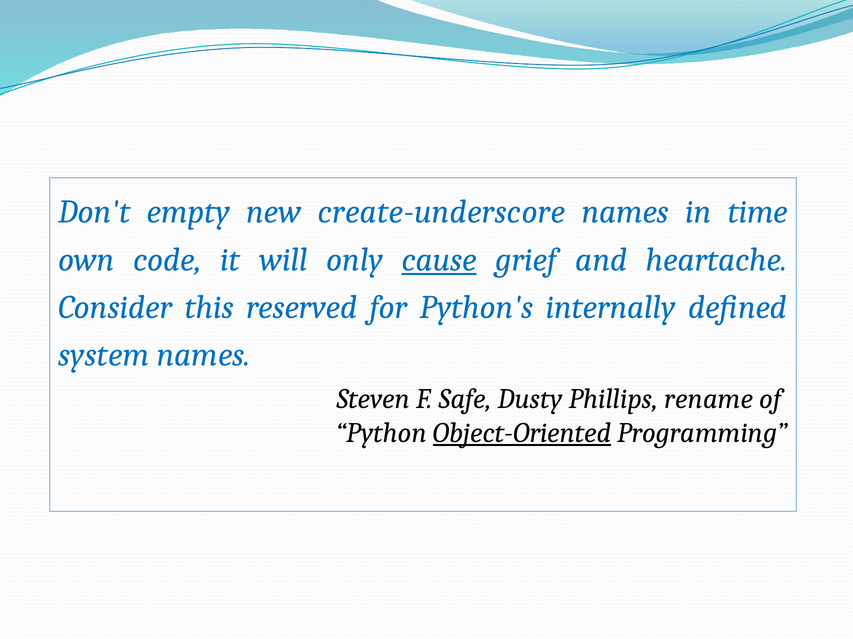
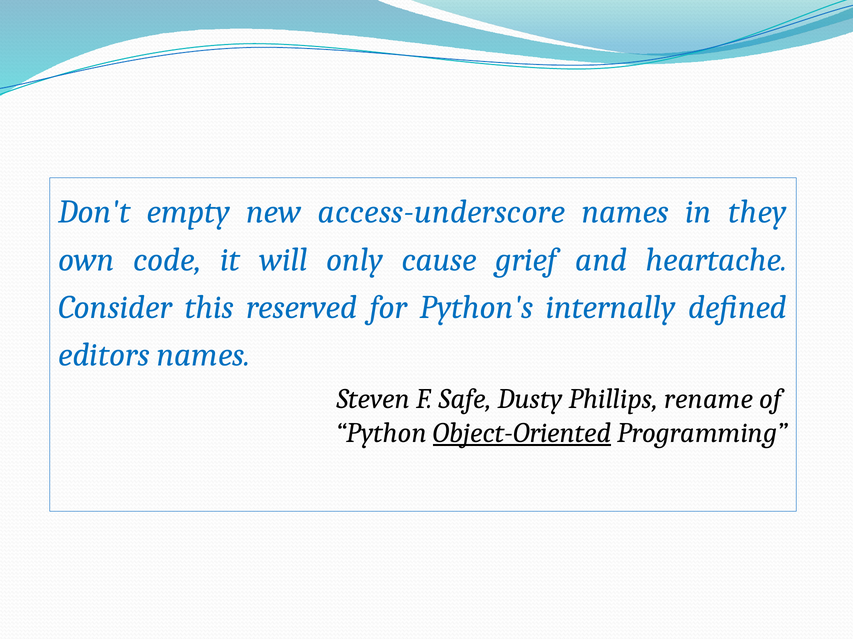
create-underscore: create-underscore -> access-underscore
time: time -> they
cause underline: present -> none
system: system -> editors
